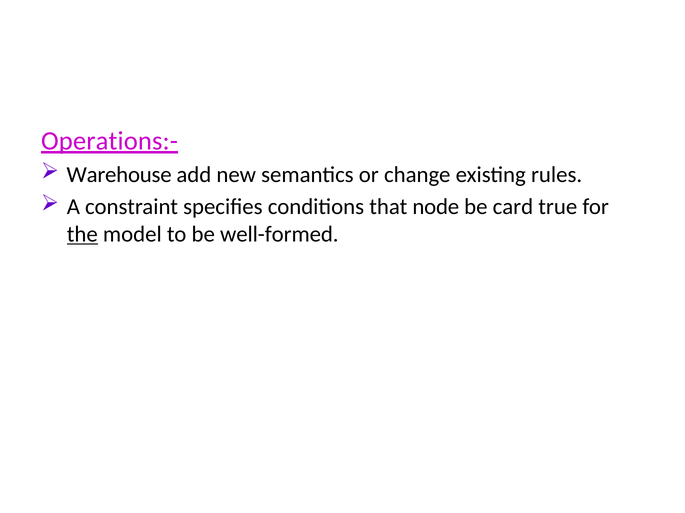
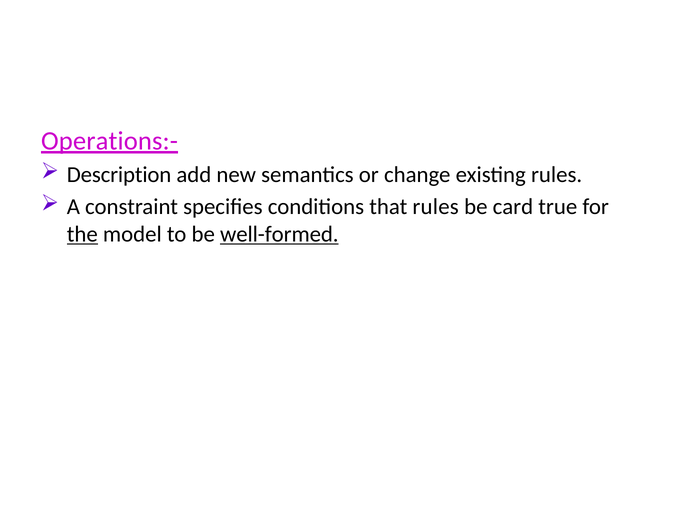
Warehouse: Warehouse -> Description
that node: node -> rules
well-formed underline: none -> present
